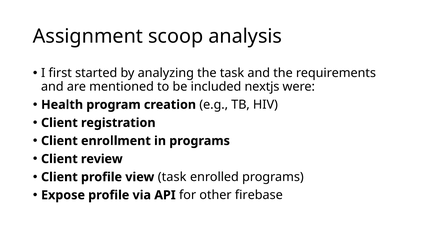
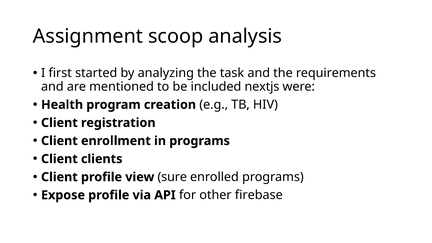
review: review -> clients
view task: task -> sure
